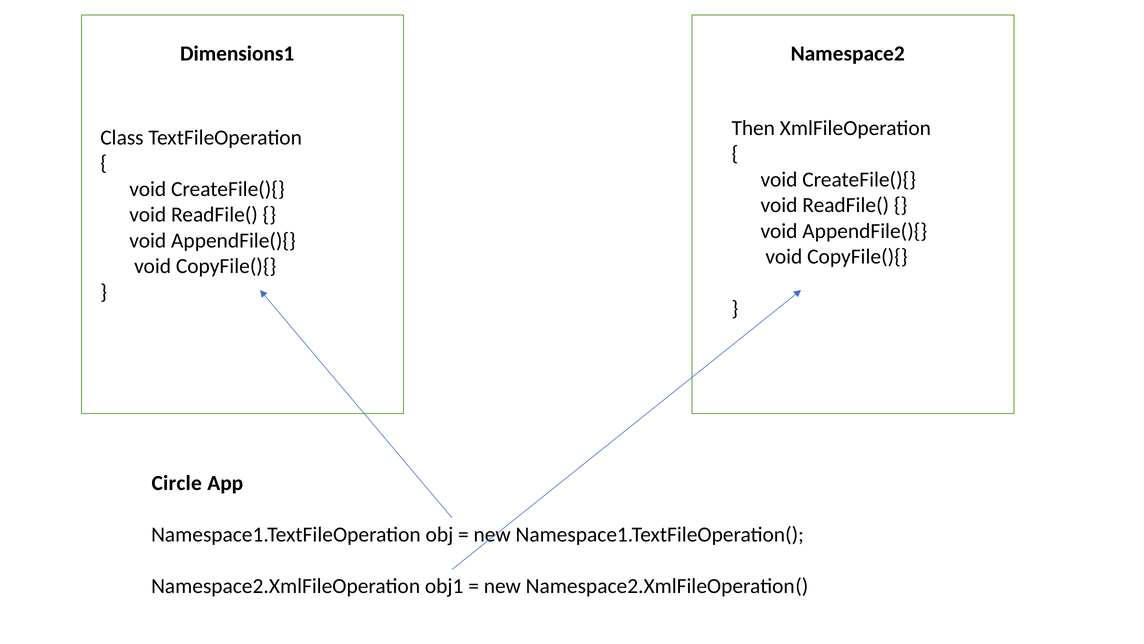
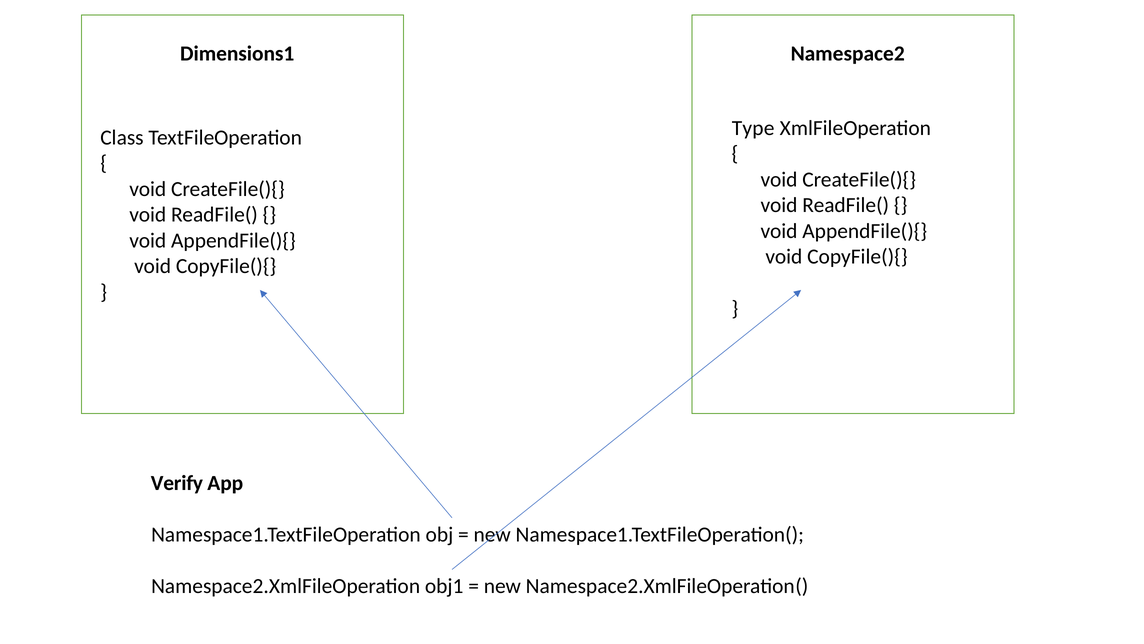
Then: Then -> Type
Circle: Circle -> Verify
